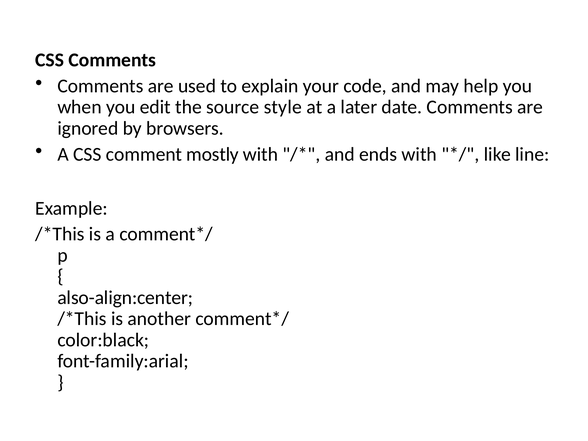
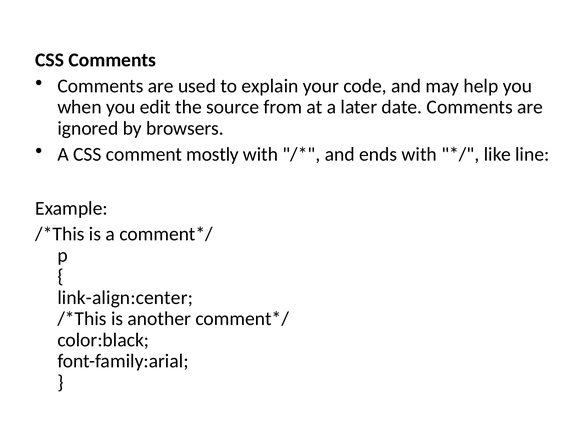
style: style -> from
also-align:center: also-align:center -> link-align:center
